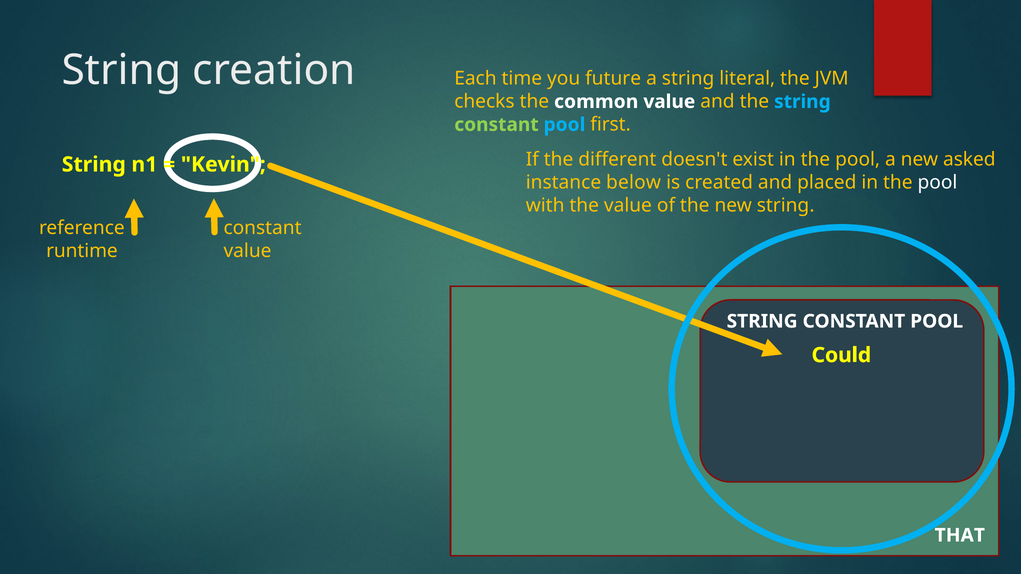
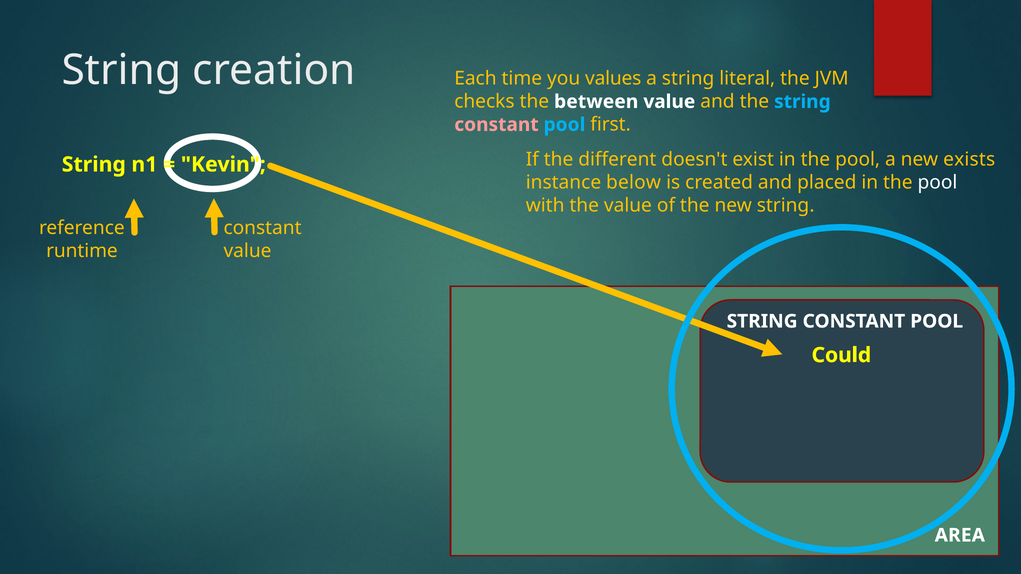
future: future -> values
common: common -> between
constant at (496, 125) colour: light green -> pink
asked: asked -> exists
THAT: THAT -> AREA
